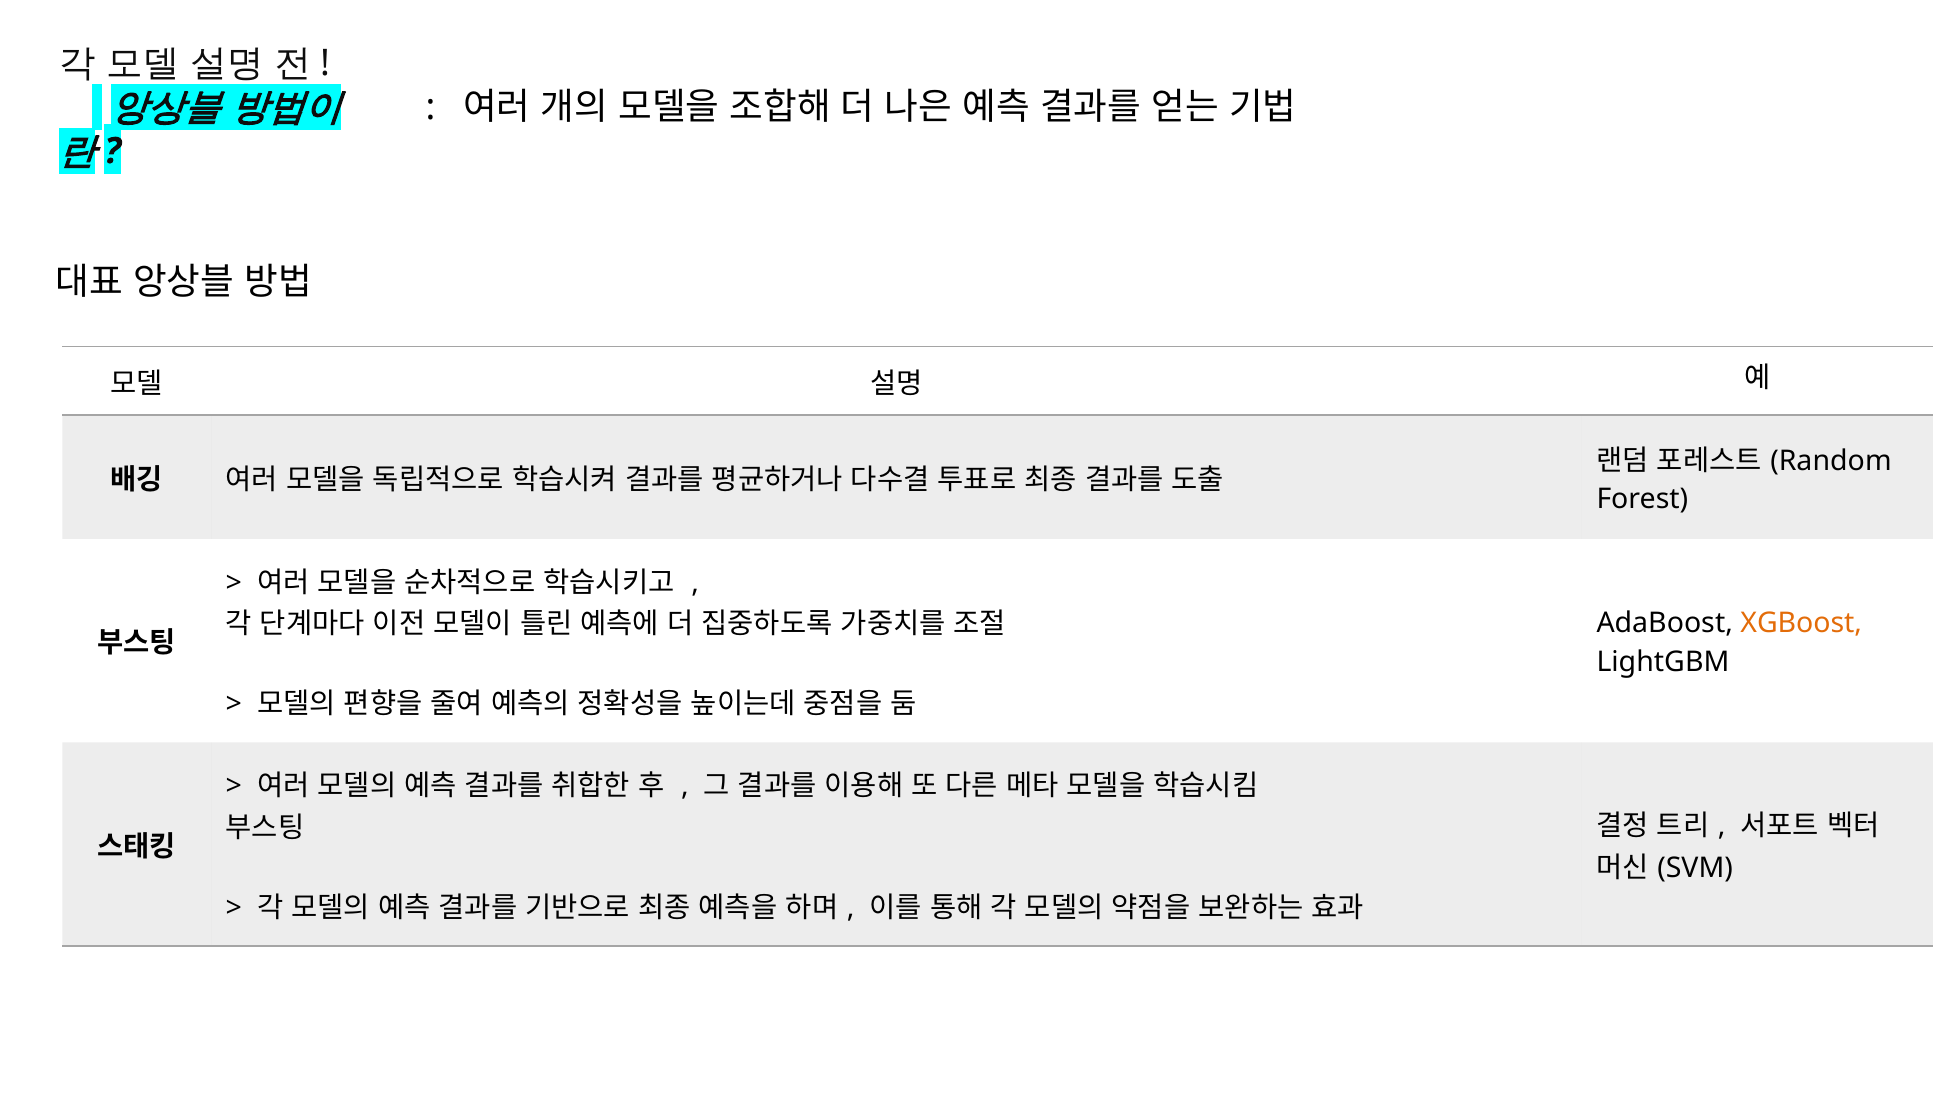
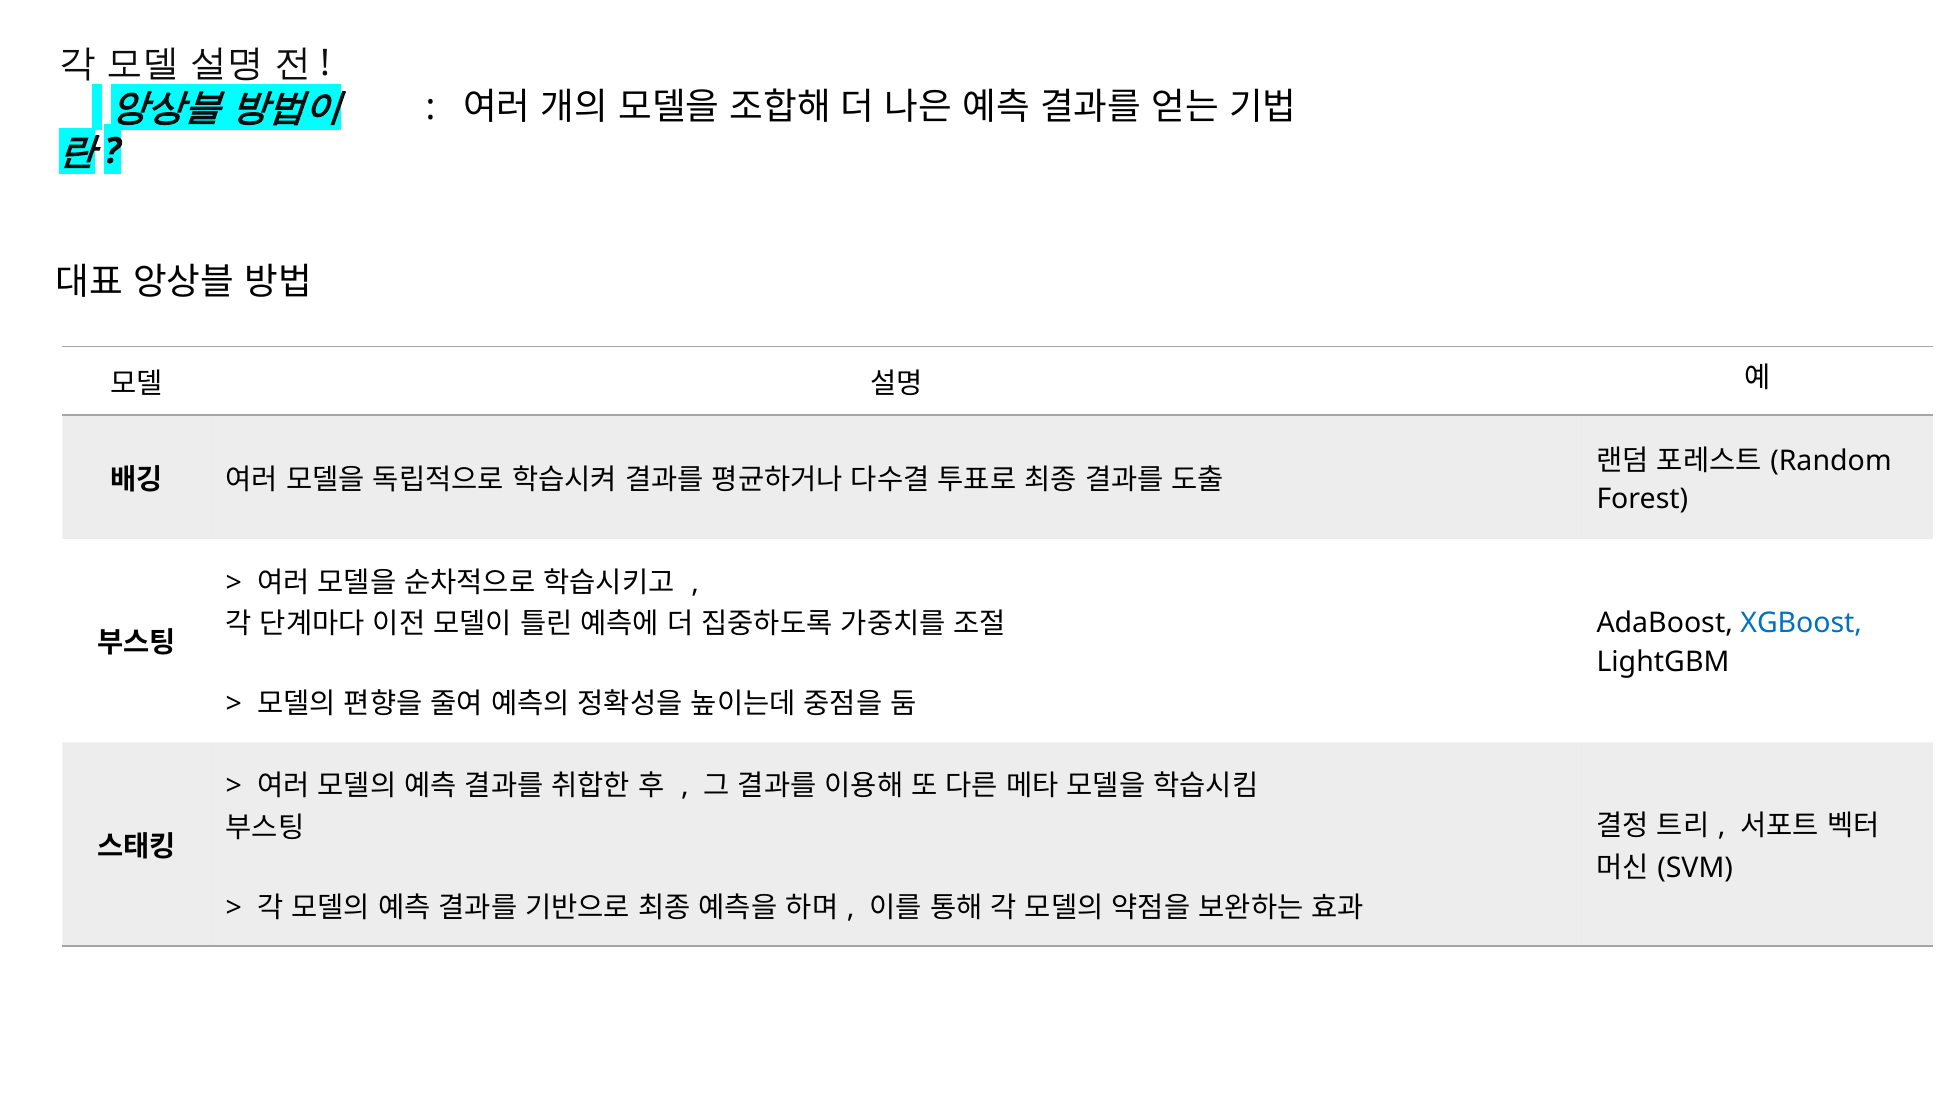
XGBoost colour: orange -> blue
